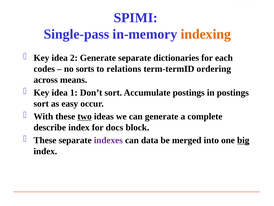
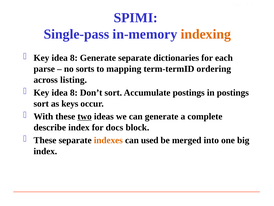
2 at (74, 58): 2 -> 8
codes: codes -> parse
relations: relations -> mapping
means: means -> listing
1 at (74, 92): 1 -> 8
easy: easy -> keys
indexes colour: purple -> orange
data: data -> used
big underline: present -> none
